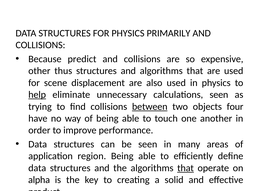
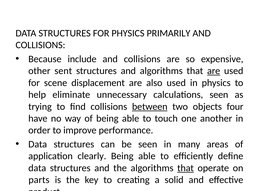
predict: predict -> include
thus: thus -> sent
are at (214, 71) underline: none -> present
help underline: present -> none
region: region -> clearly
alpha: alpha -> parts
